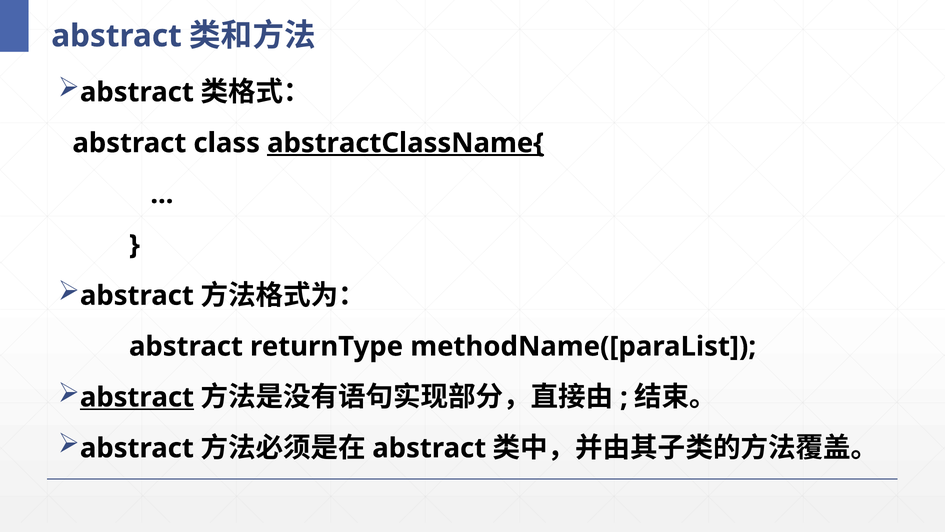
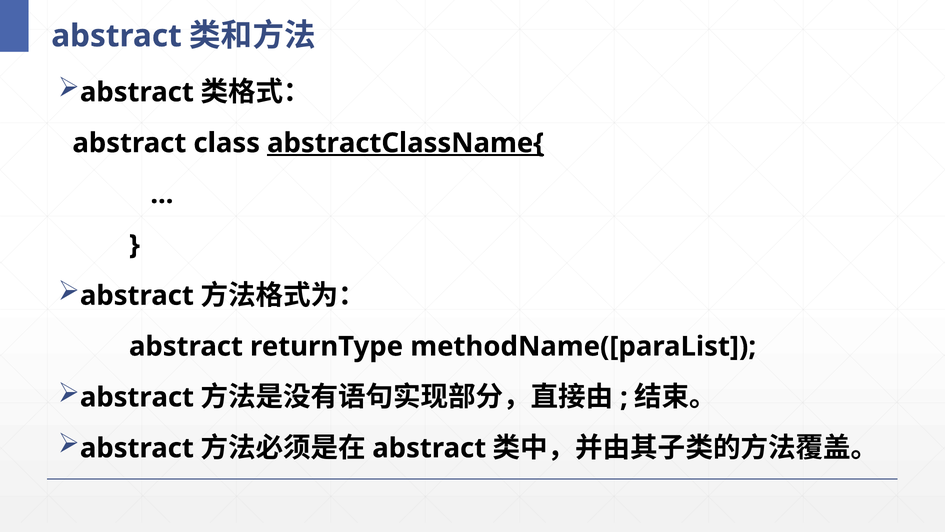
abstract at (137, 397) underline: present -> none
